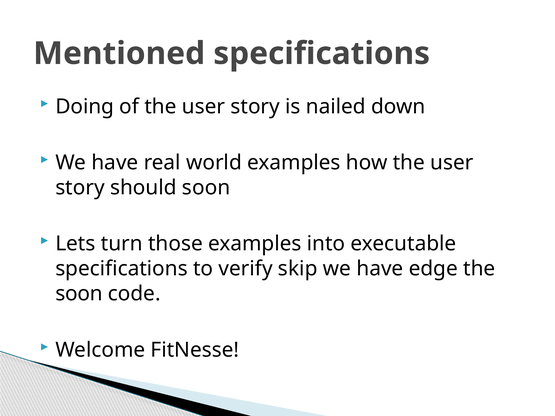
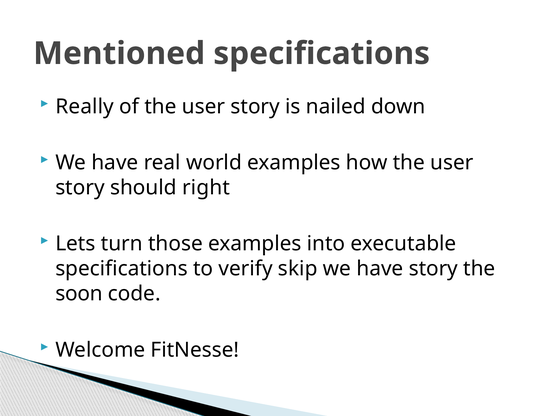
Doing: Doing -> Really
should soon: soon -> right
have edge: edge -> story
